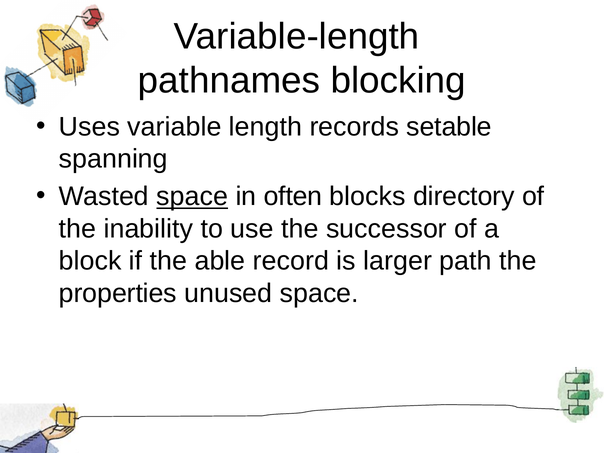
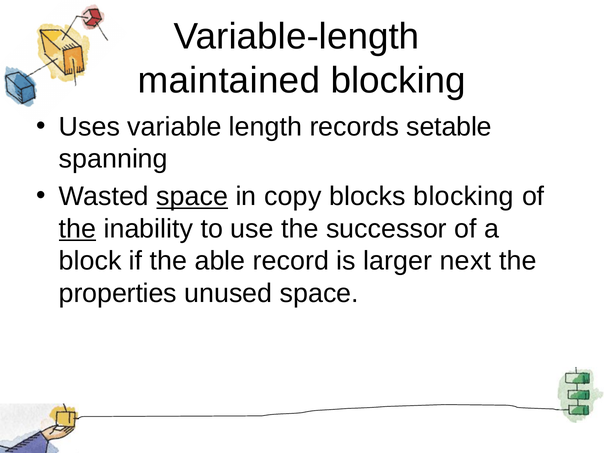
pathnames: pathnames -> maintained
often: often -> copy
blocks directory: directory -> blocking
the at (78, 229) underline: none -> present
path: path -> next
